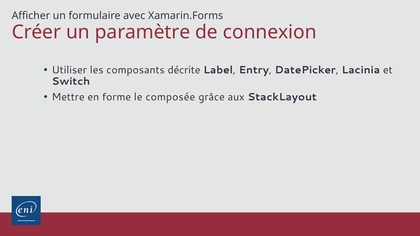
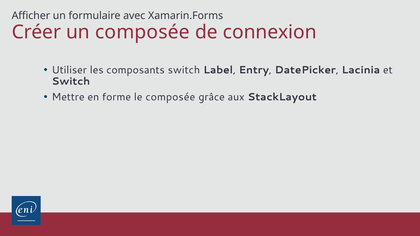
un paramètre: paramètre -> composée
composants décrite: décrite -> switch
